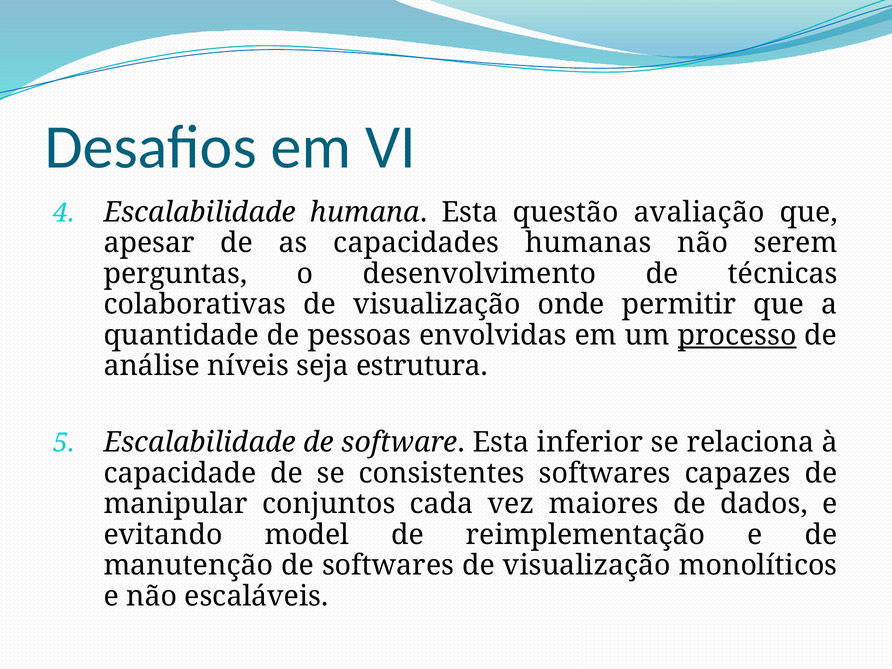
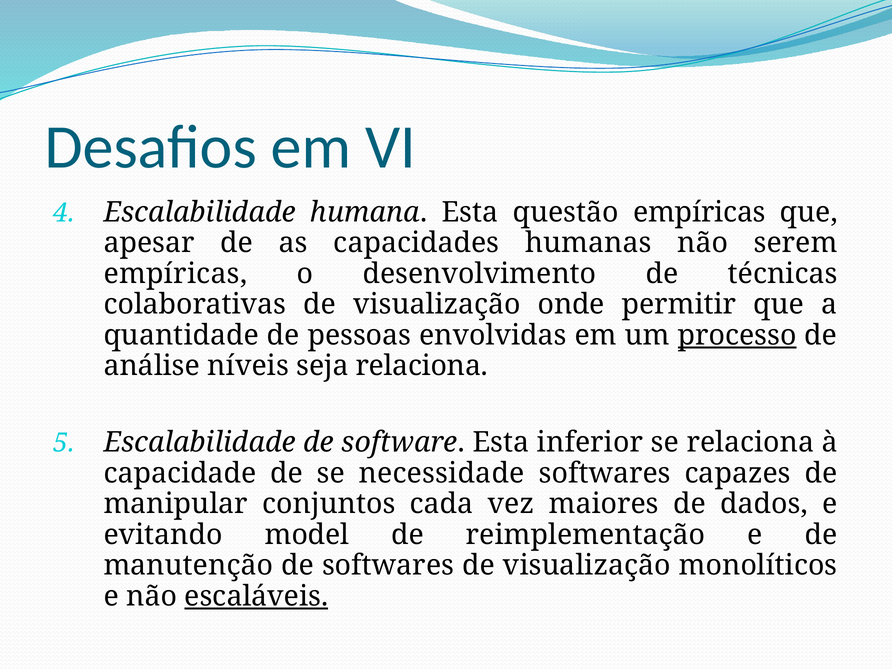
questão avaliação: avaliação -> empíricas
perguntas at (175, 274): perguntas -> empíricas
seja estrutura: estrutura -> relaciona
consistentes: consistentes -> necessidade
escaláveis underline: none -> present
